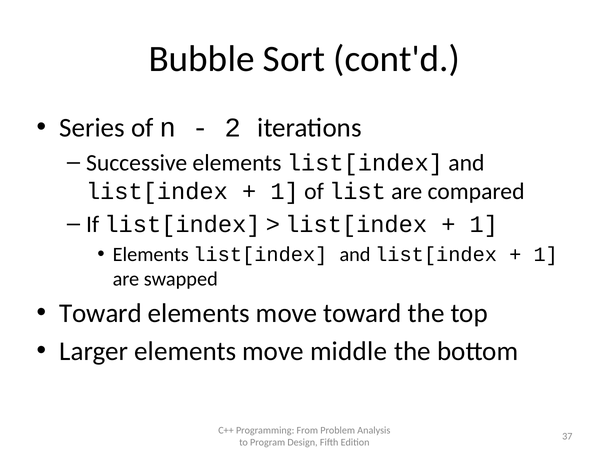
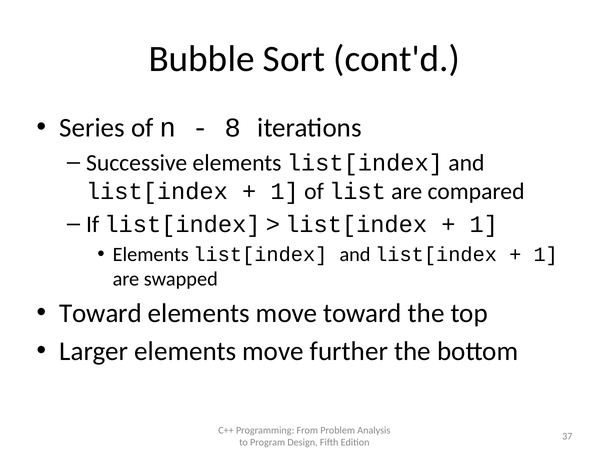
2: 2 -> 8
middle: middle -> further
